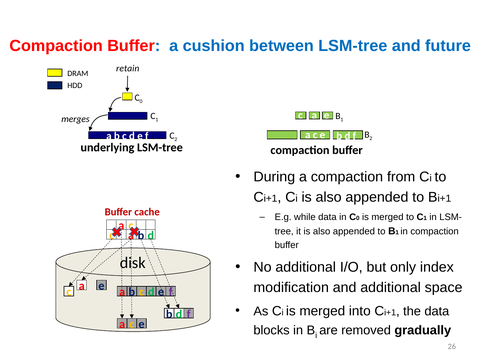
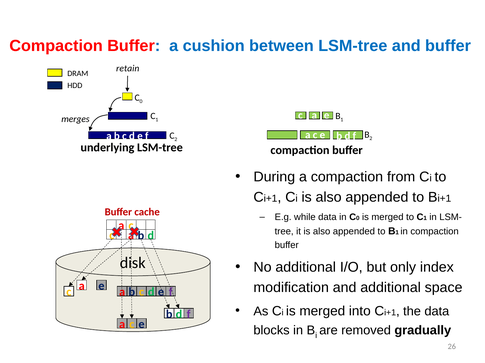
and future: future -> buffer
